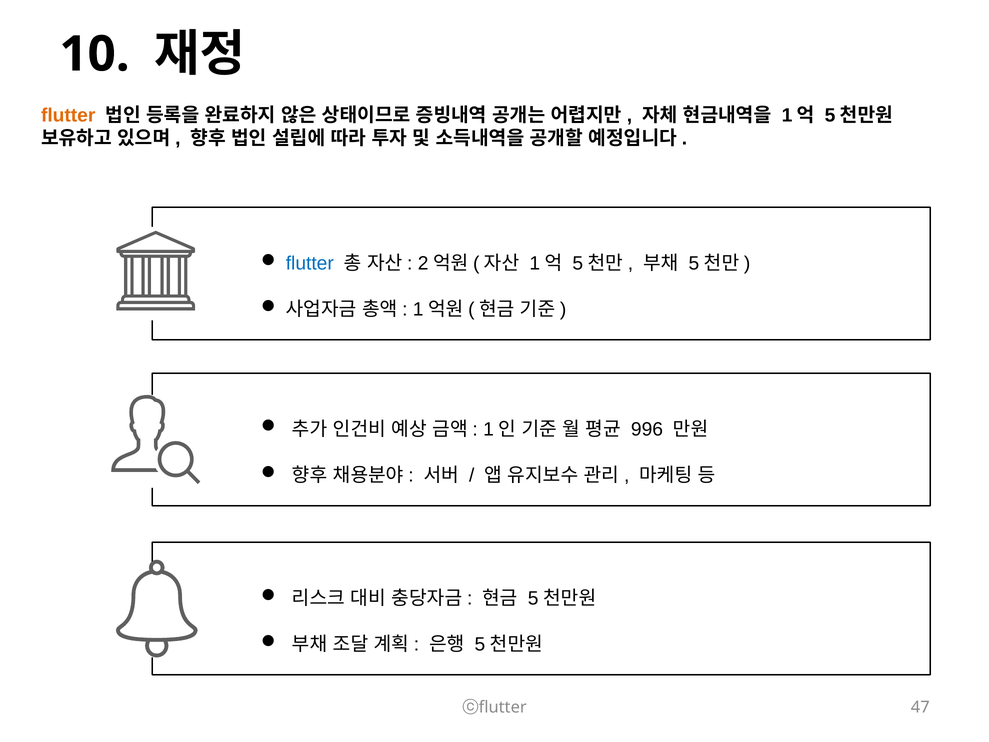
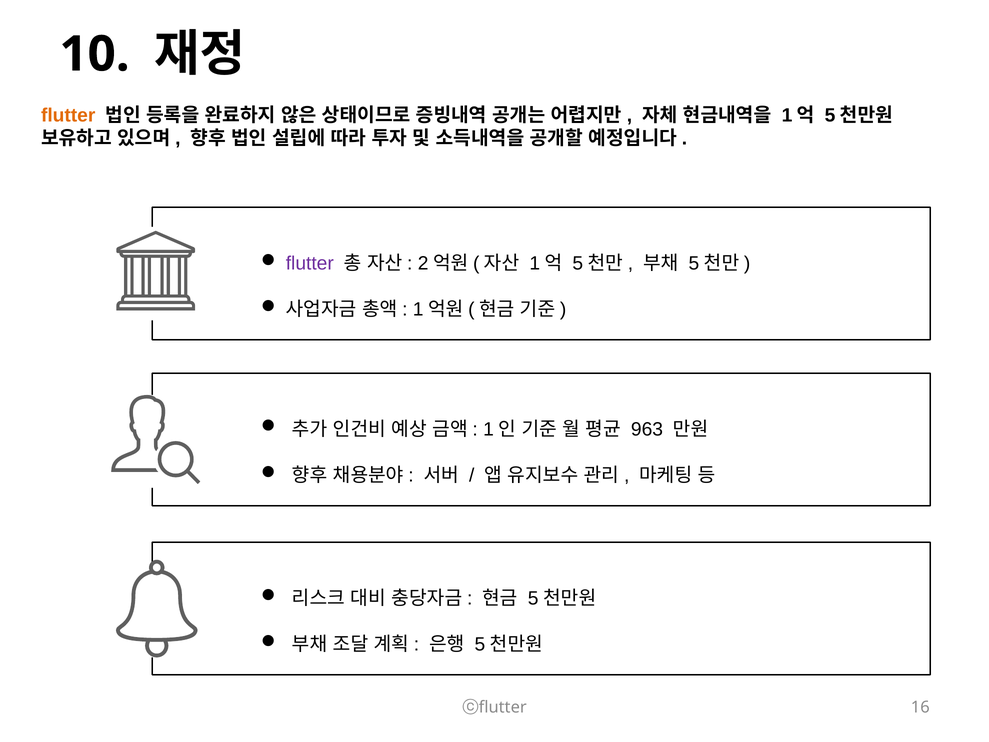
flutter at (310, 263) colour: blue -> purple
996: 996 -> 963
47: 47 -> 16
